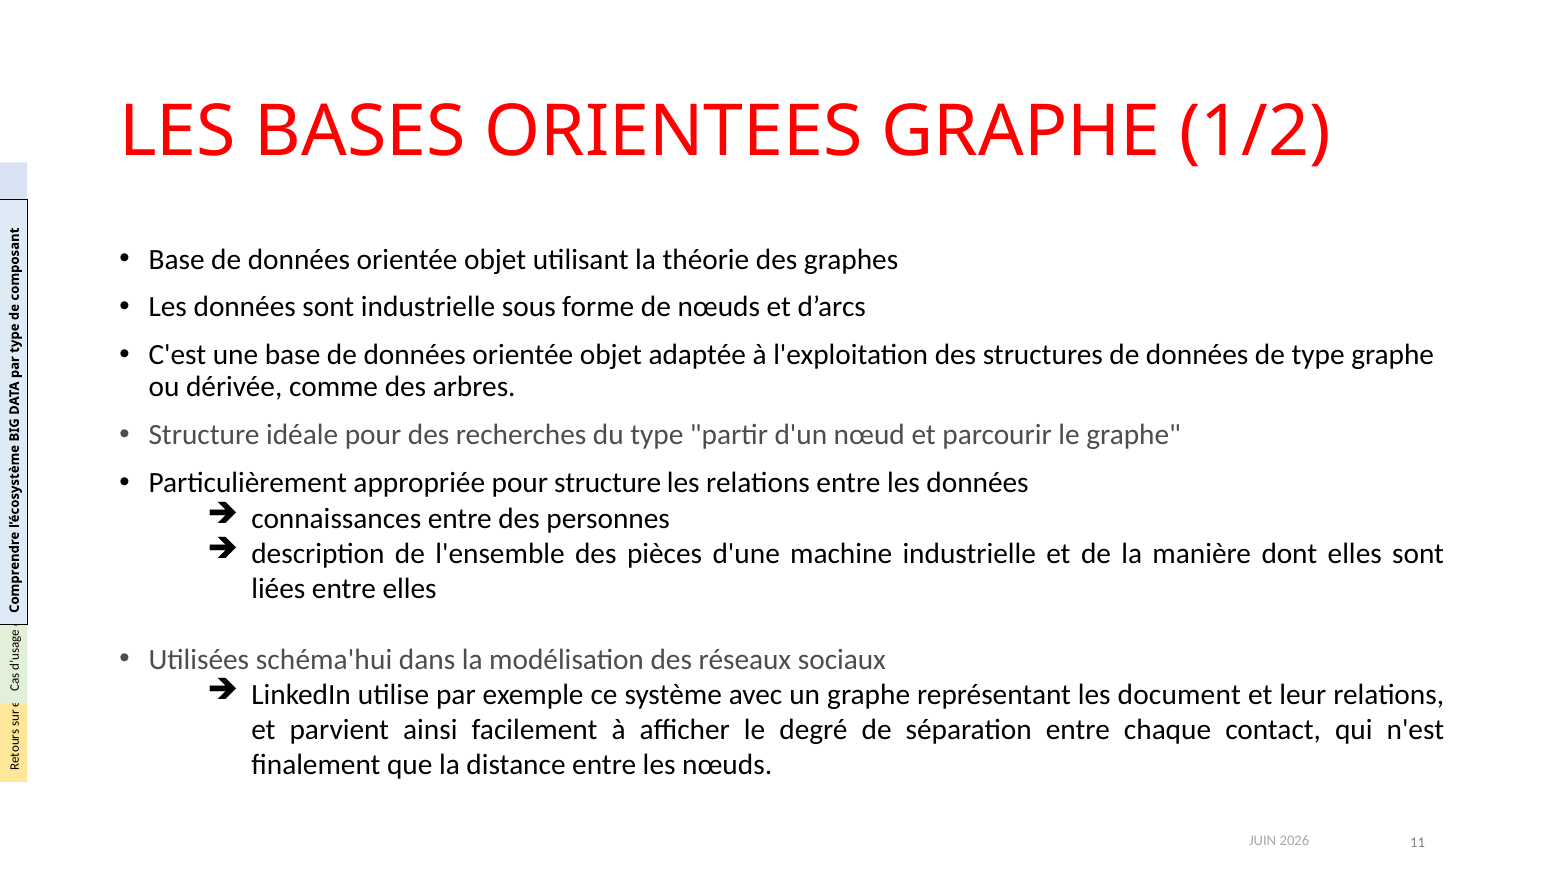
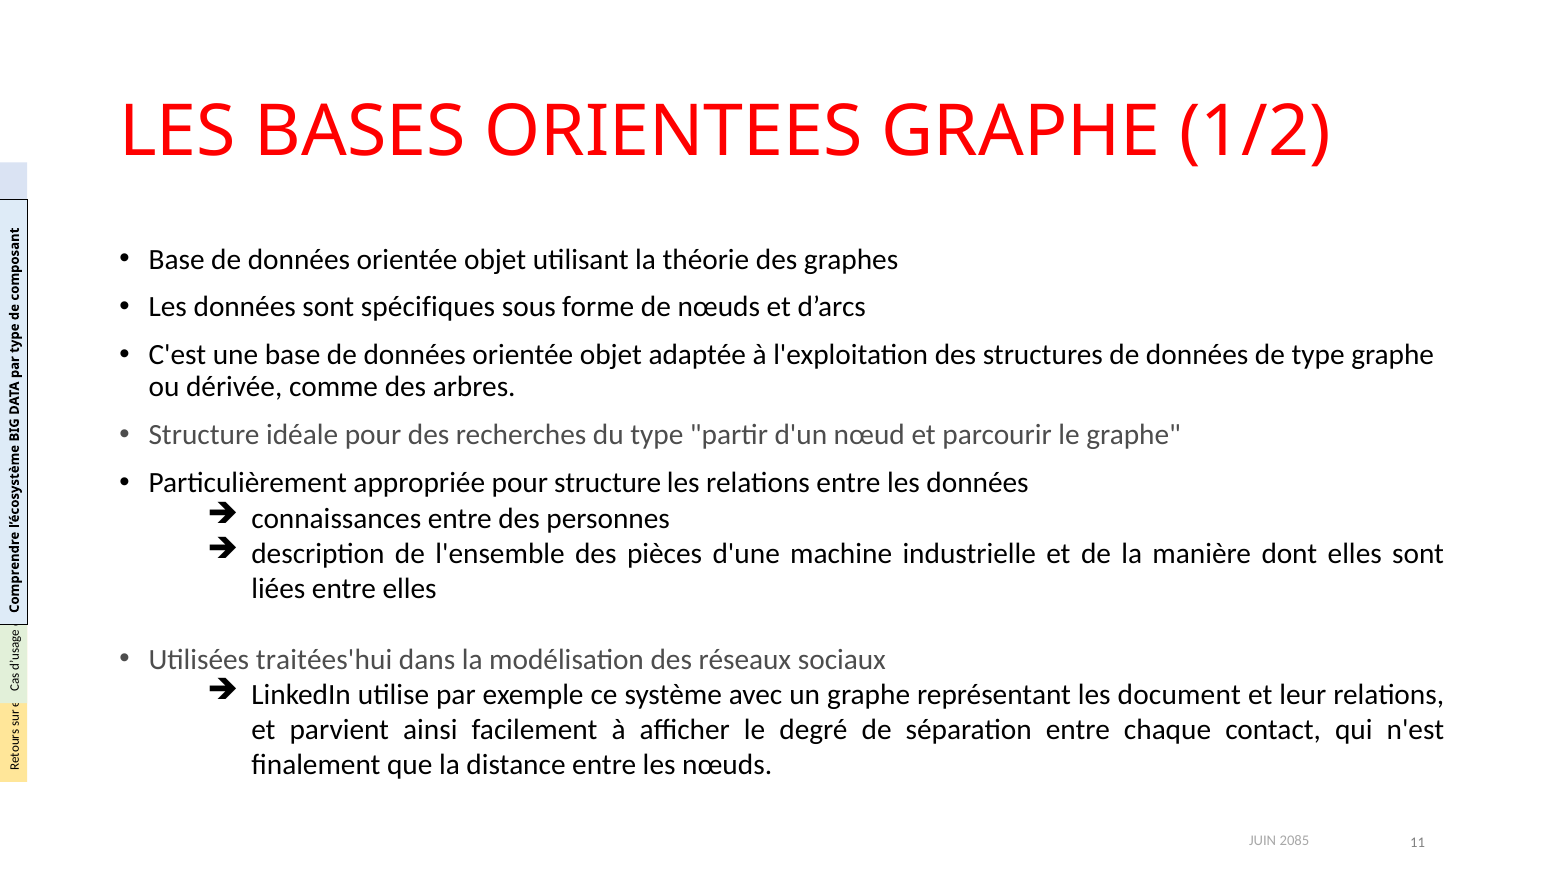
sont industrielle: industrielle -> spécifiques
schéma'hui: schéma'hui -> traitées'hui
2026: 2026 -> 2085
